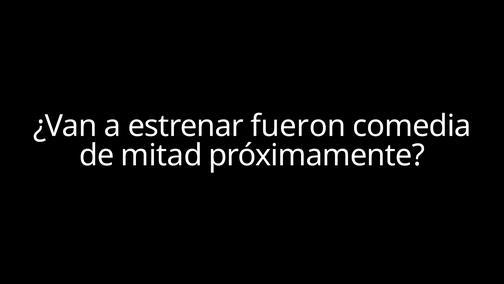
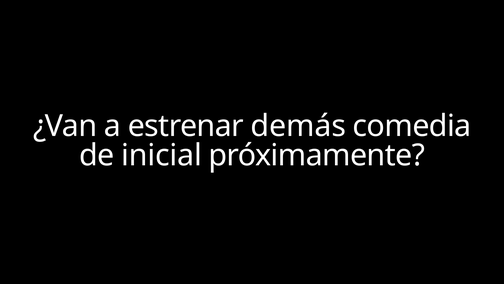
fueron: fueron -> demás
mitad: mitad -> inicial
